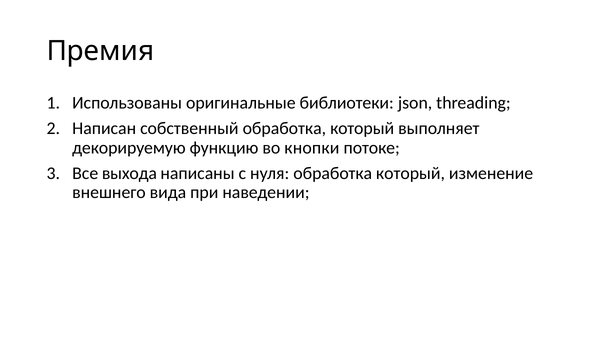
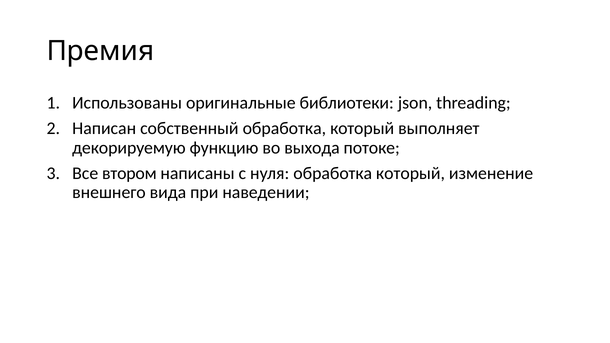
кнопки: кнопки -> выхода
выхода: выхода -> втором
